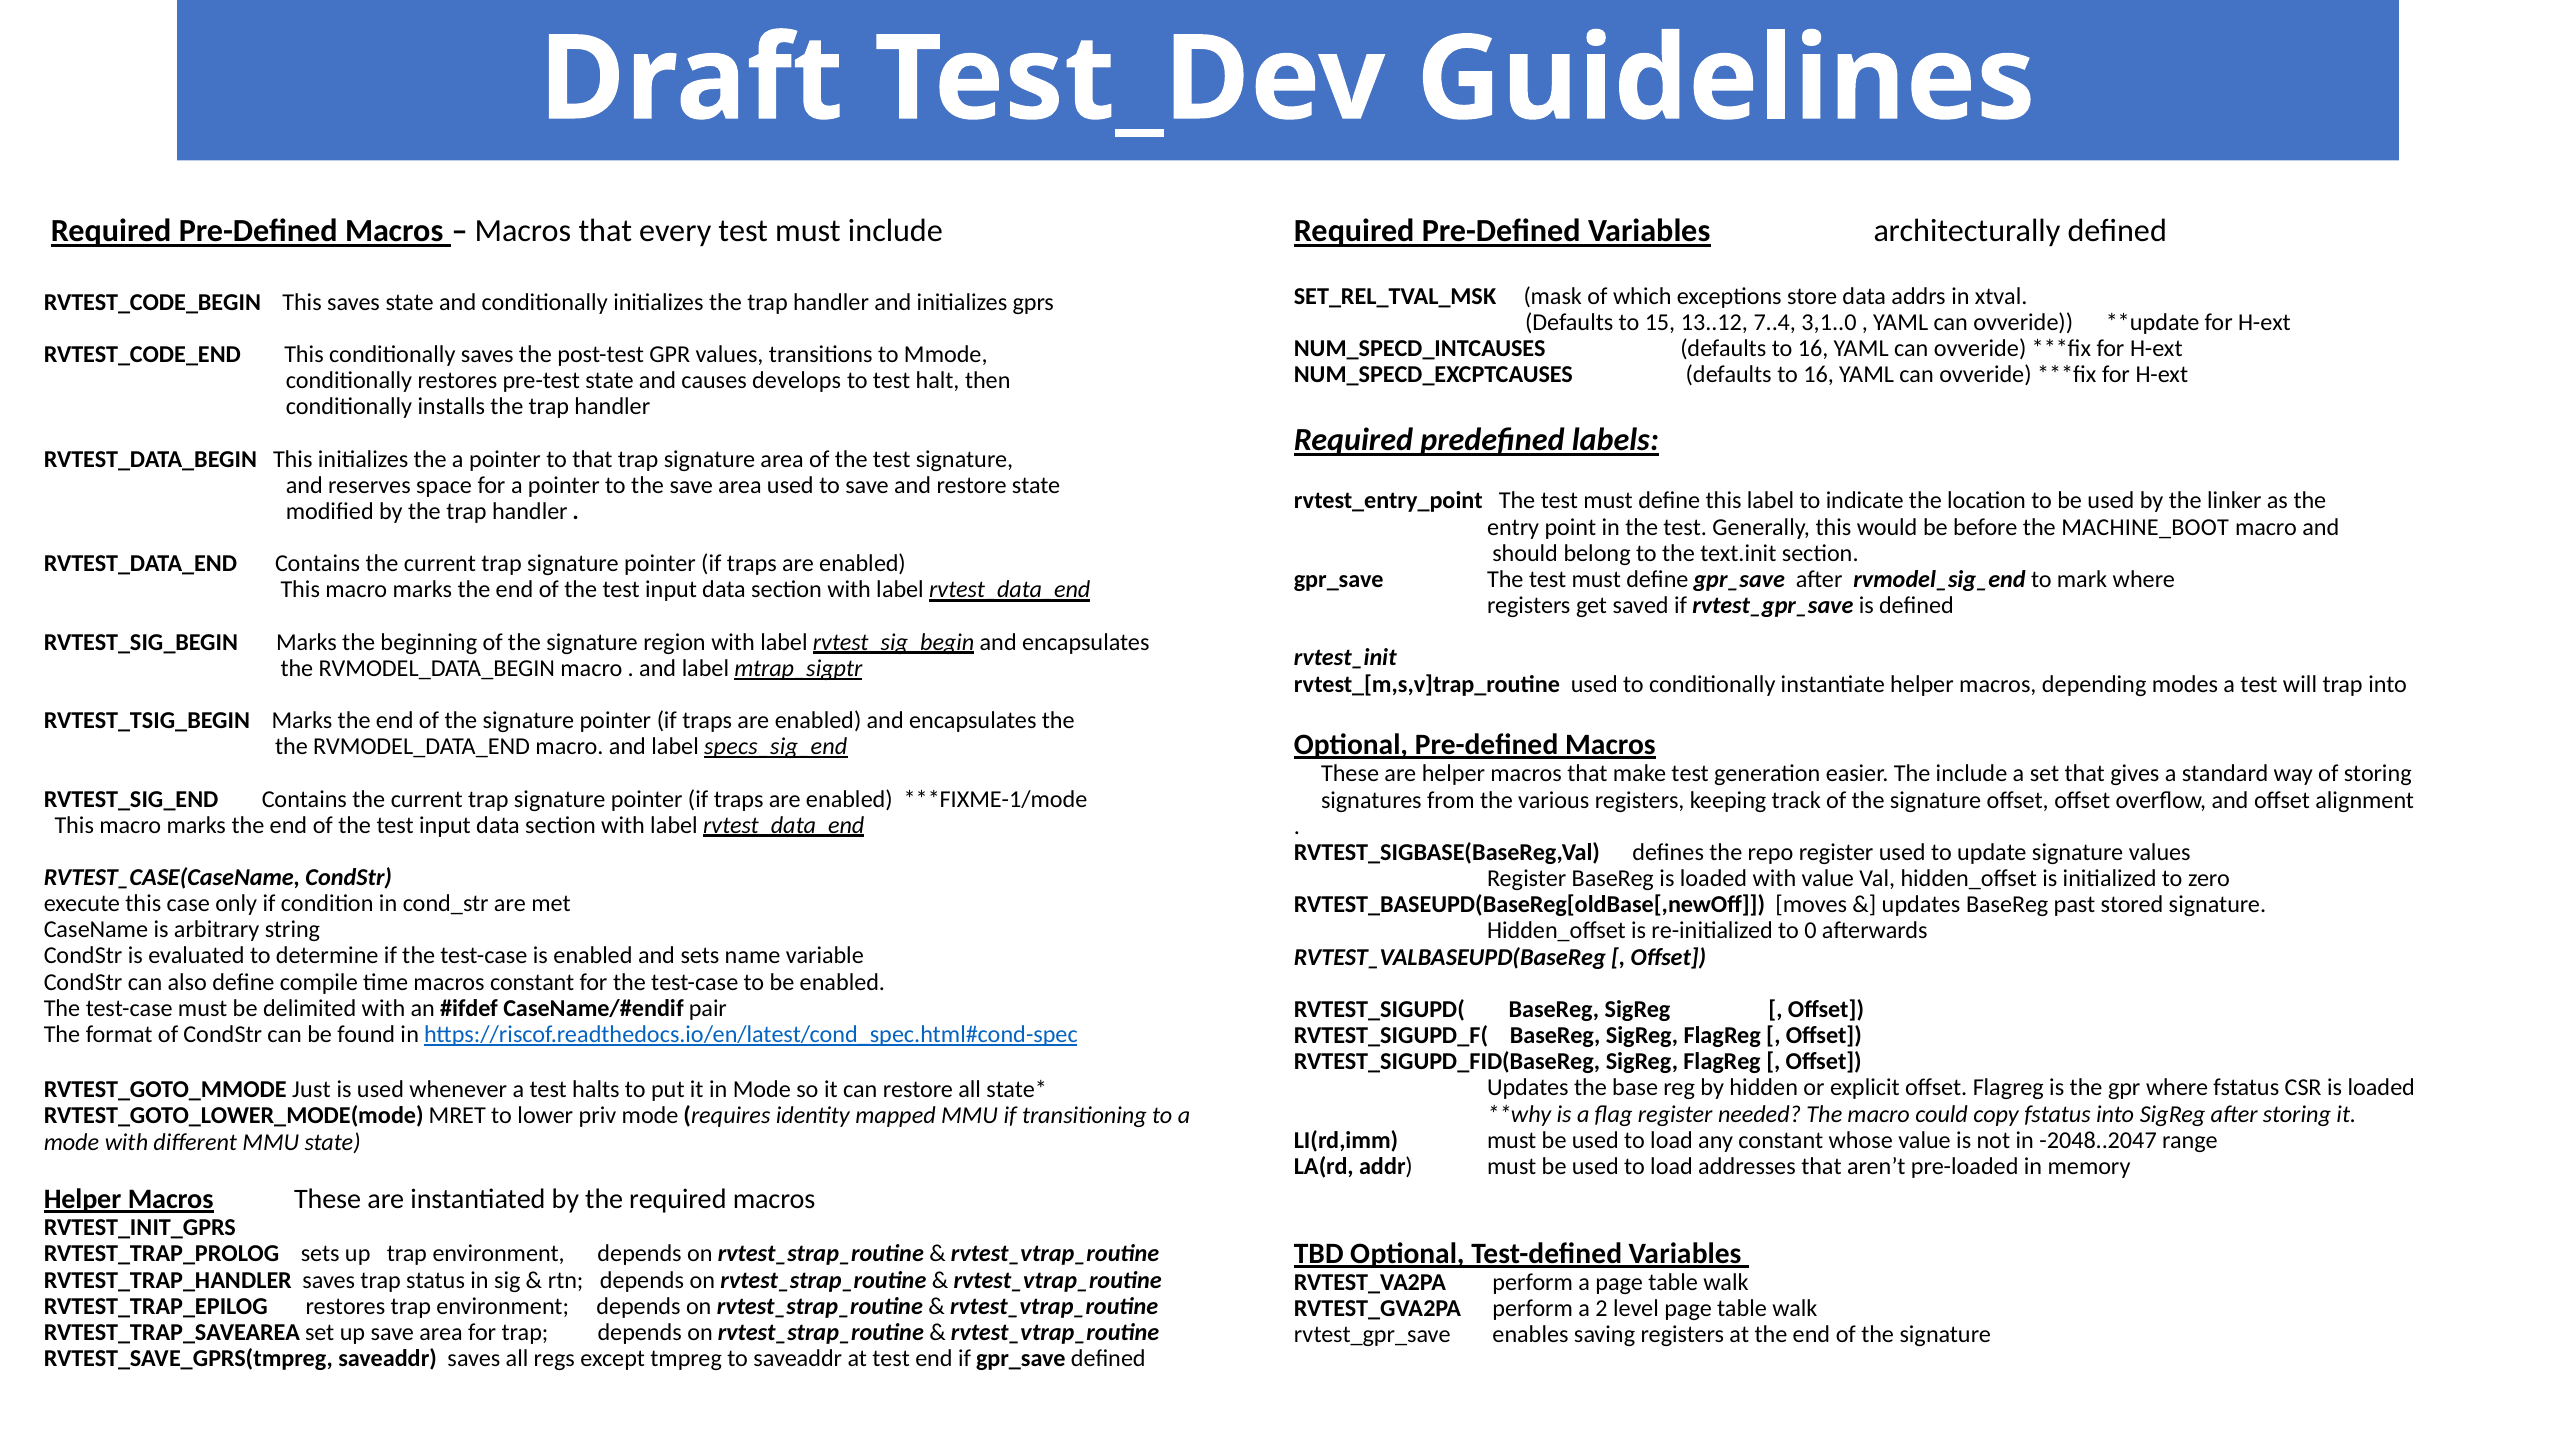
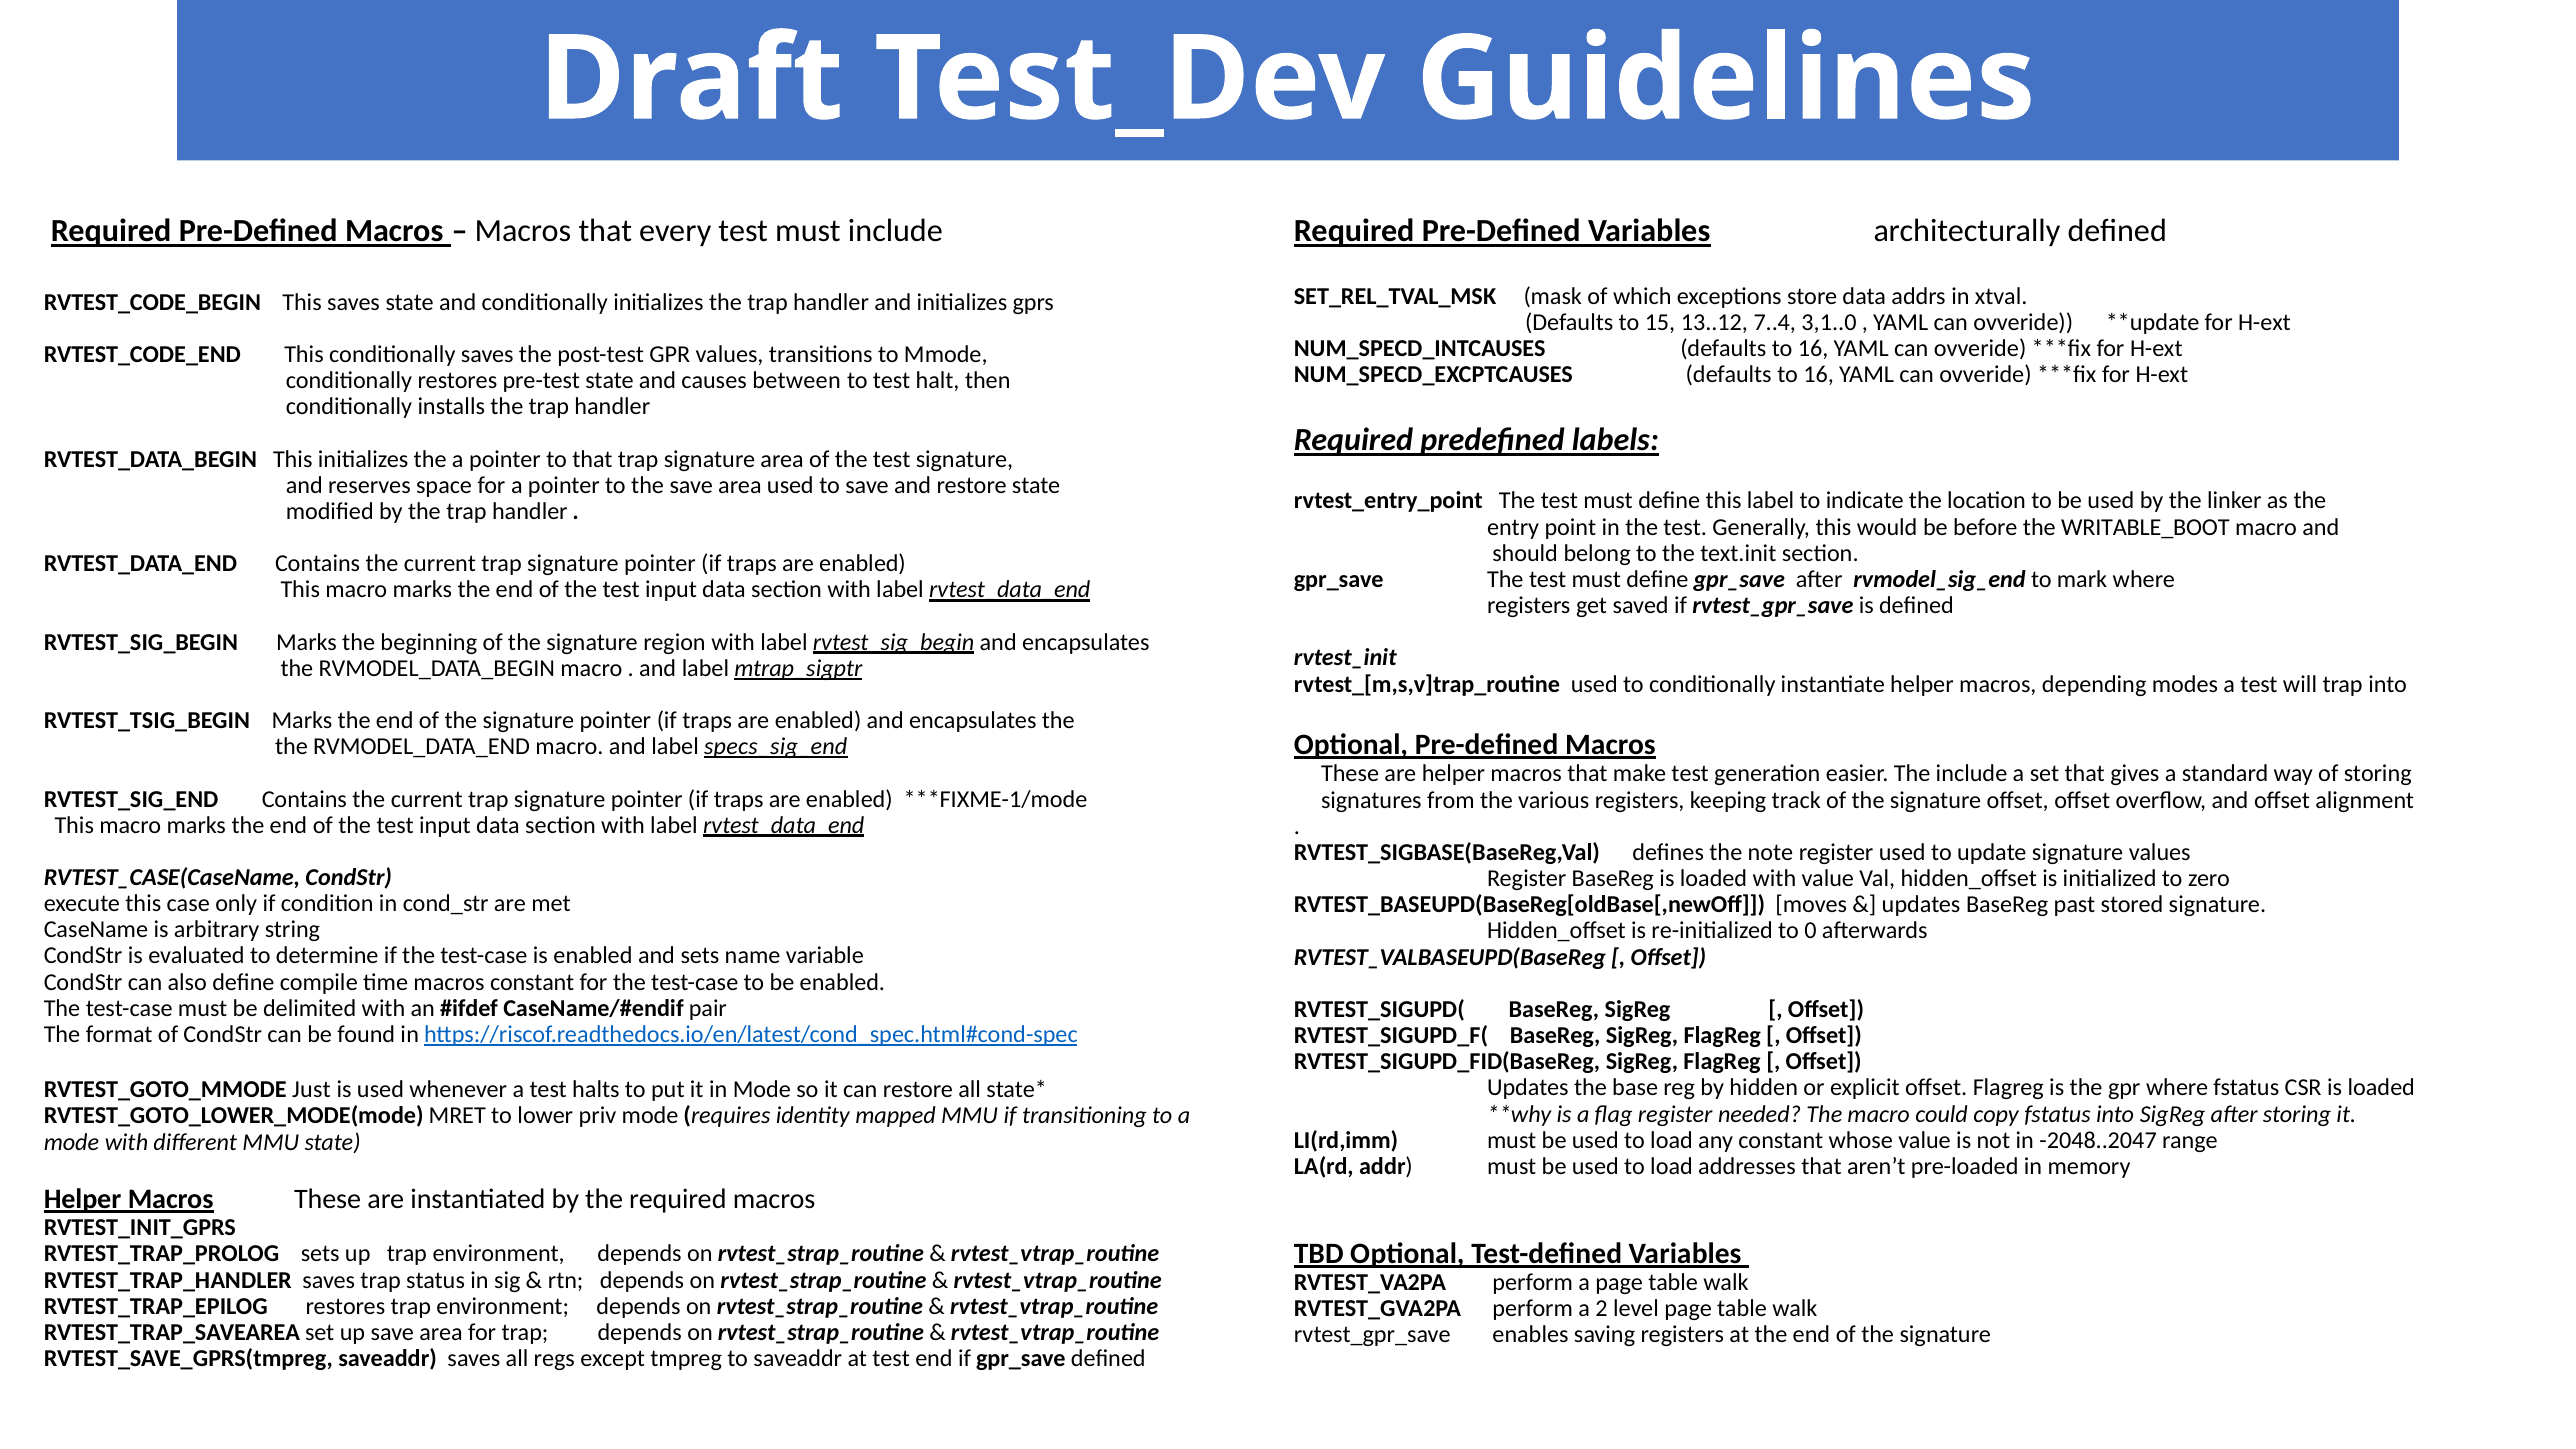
develops: develops -> between
MACHINE_BOOT: MACHINE_BOOT -> WRITABLE_BOOT
repo: repo -> note
